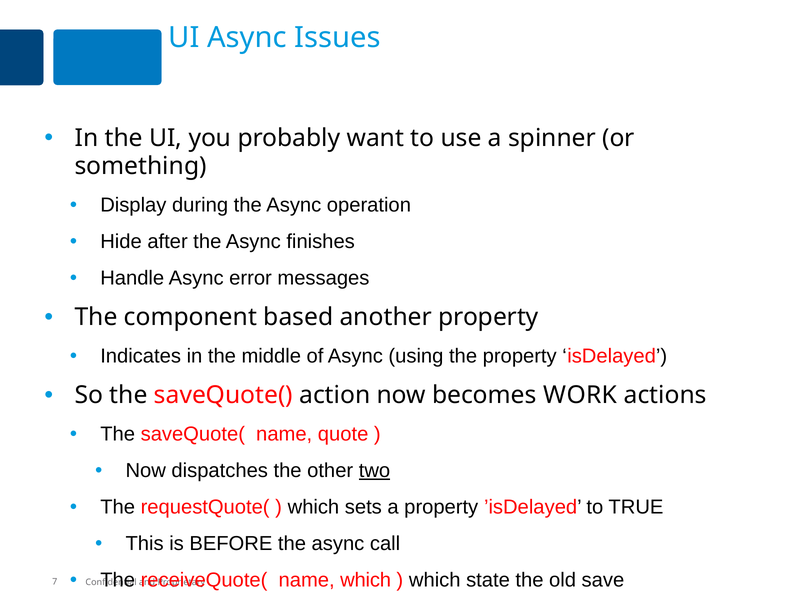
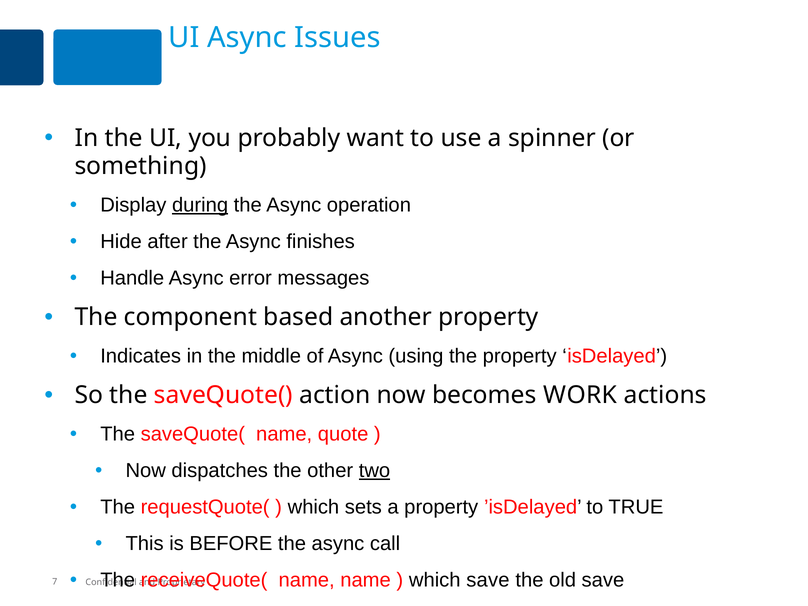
during underline: none -> present
name which: which -> name
which state: state -> save
